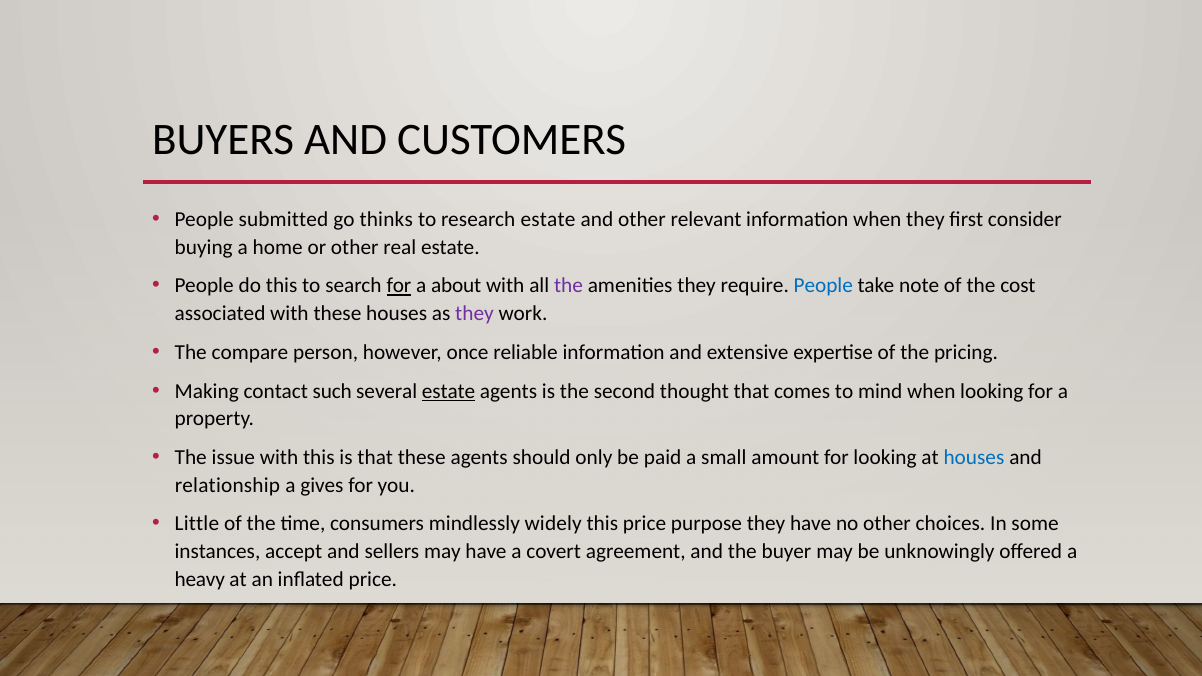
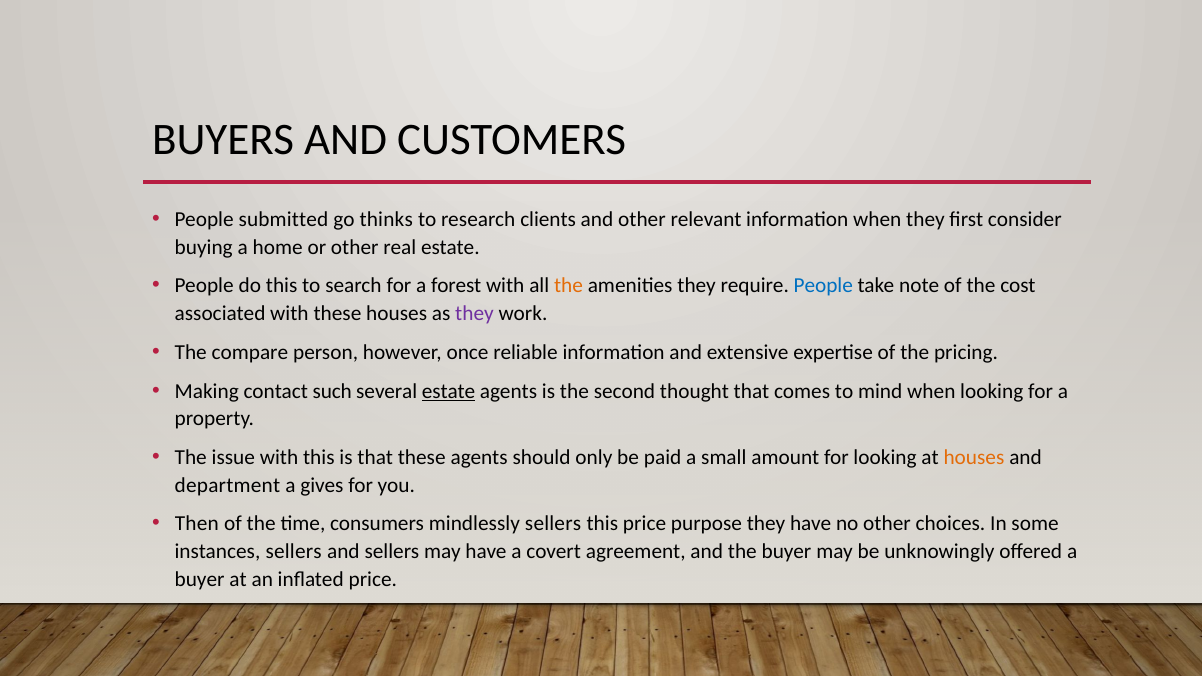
research estate: estate -> clients
for at (399, 286) underline: present -> none
about: about -> forest
the at (568, 286) colour: purple -> orange
houses at (974, 458) colour: blue -> orange
relationship: relationship -> department
Little: Little -> Then
mindlessly widely: widely -> sellers
instances accept: accept -> sellers
heavy at (200, 579): heavy -> buyer
